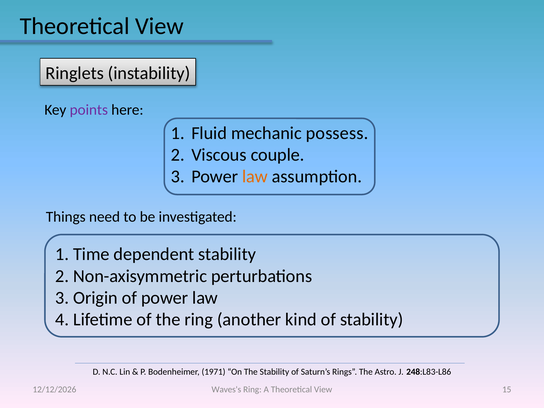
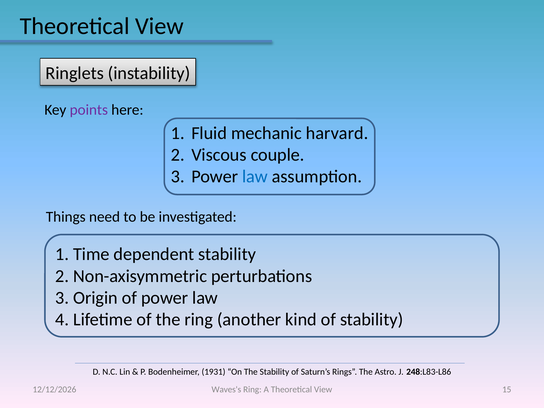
possess: possess -> harvard
law at (255, 177) colour: orange -> blue
1971: 1971 -> 1931
